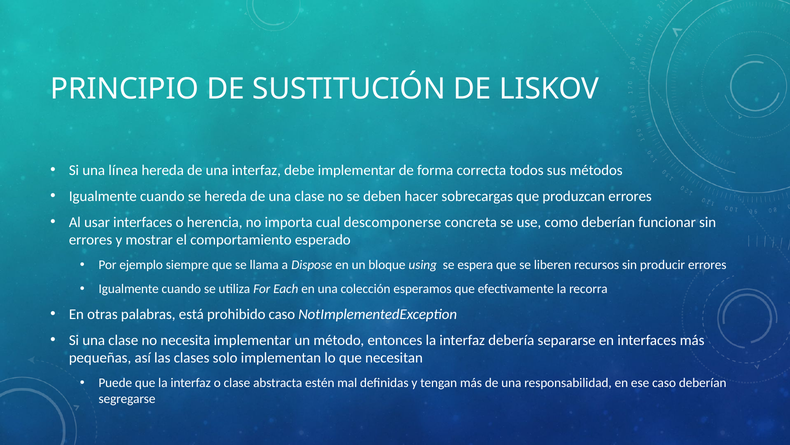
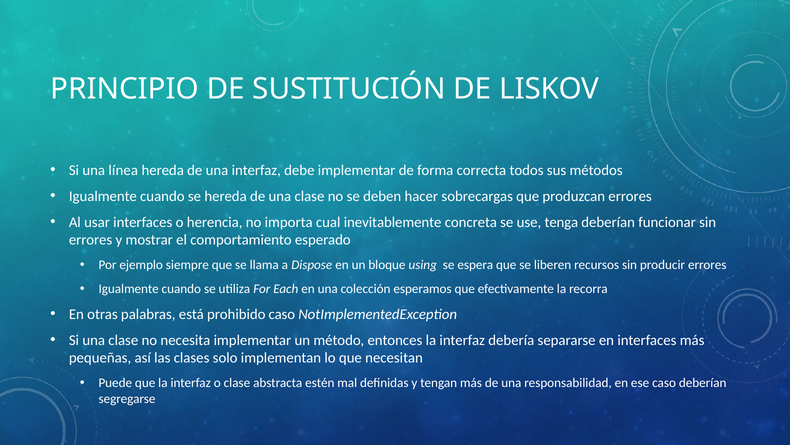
descomponerse: descomponerse -> inevitablemente
como: como -> tenga
